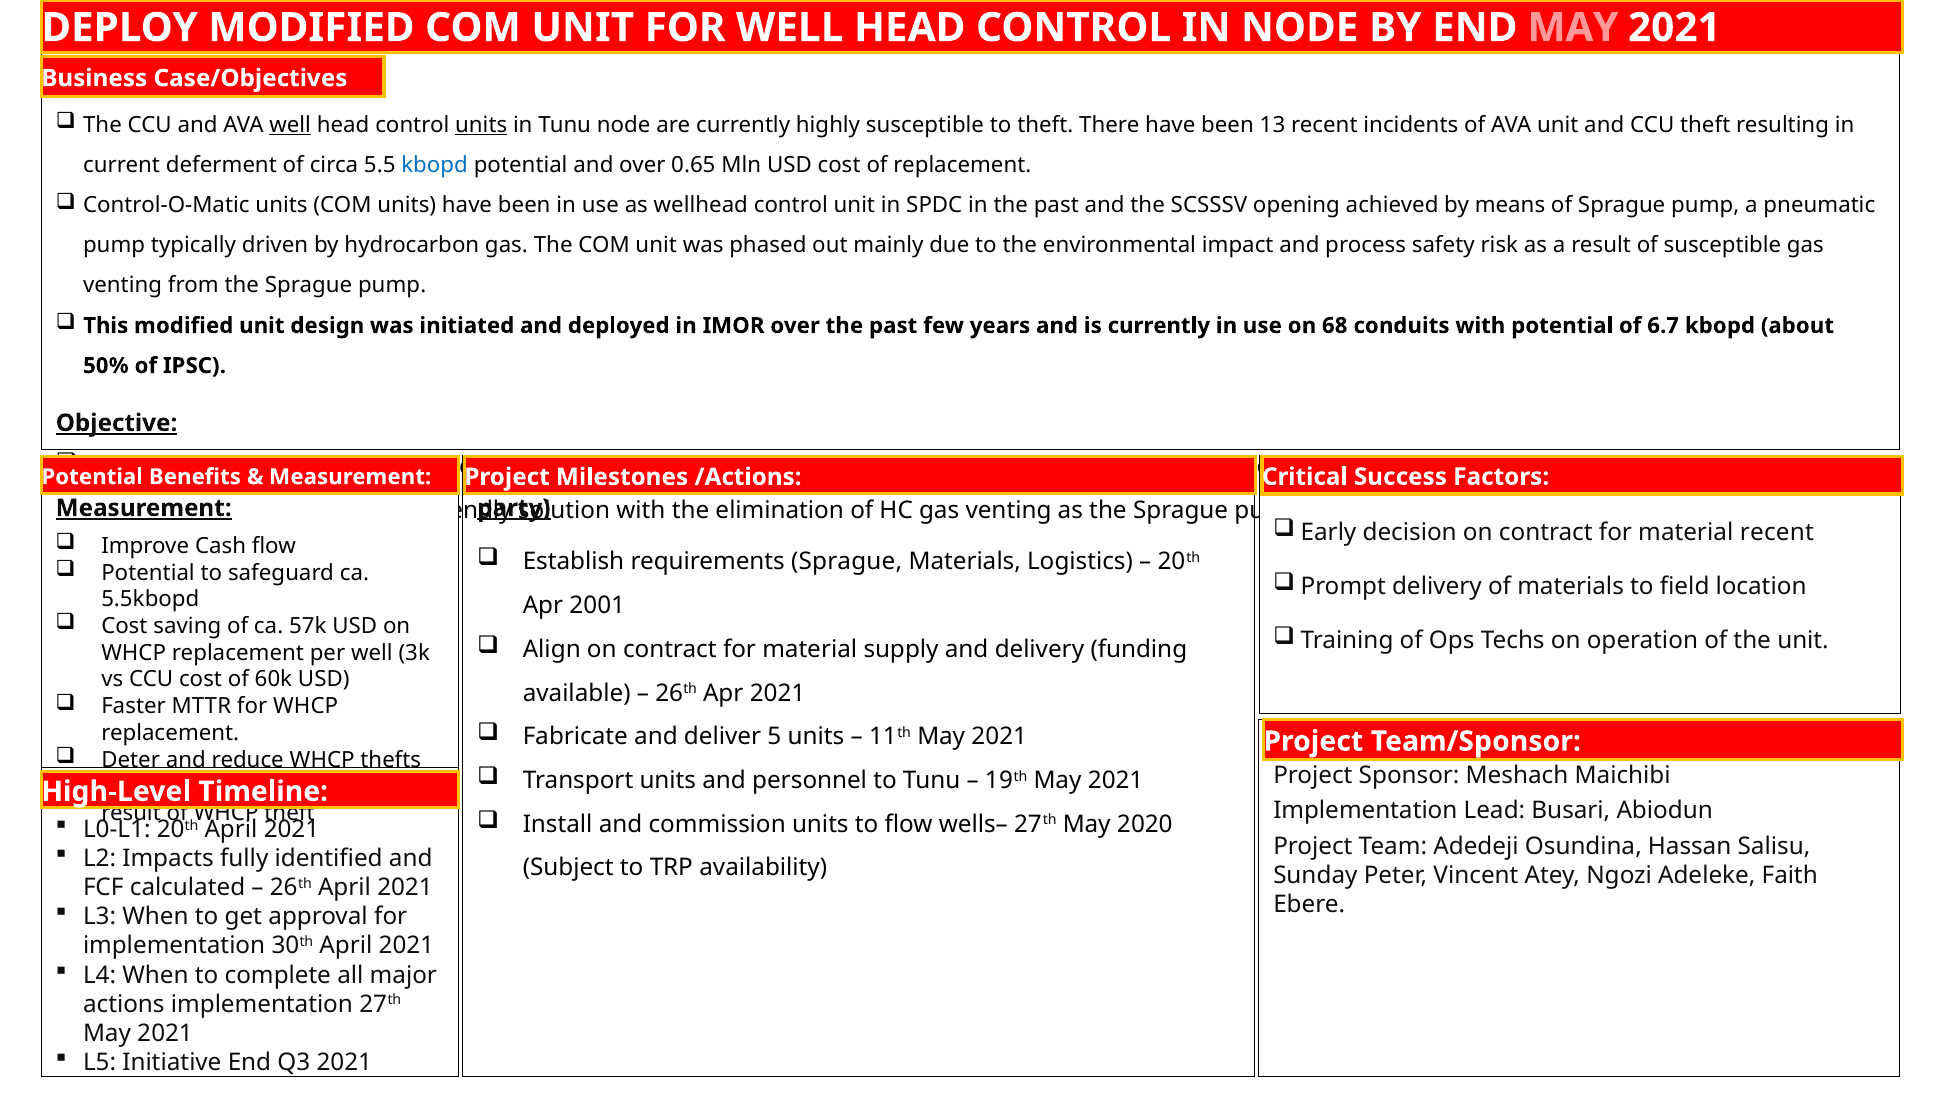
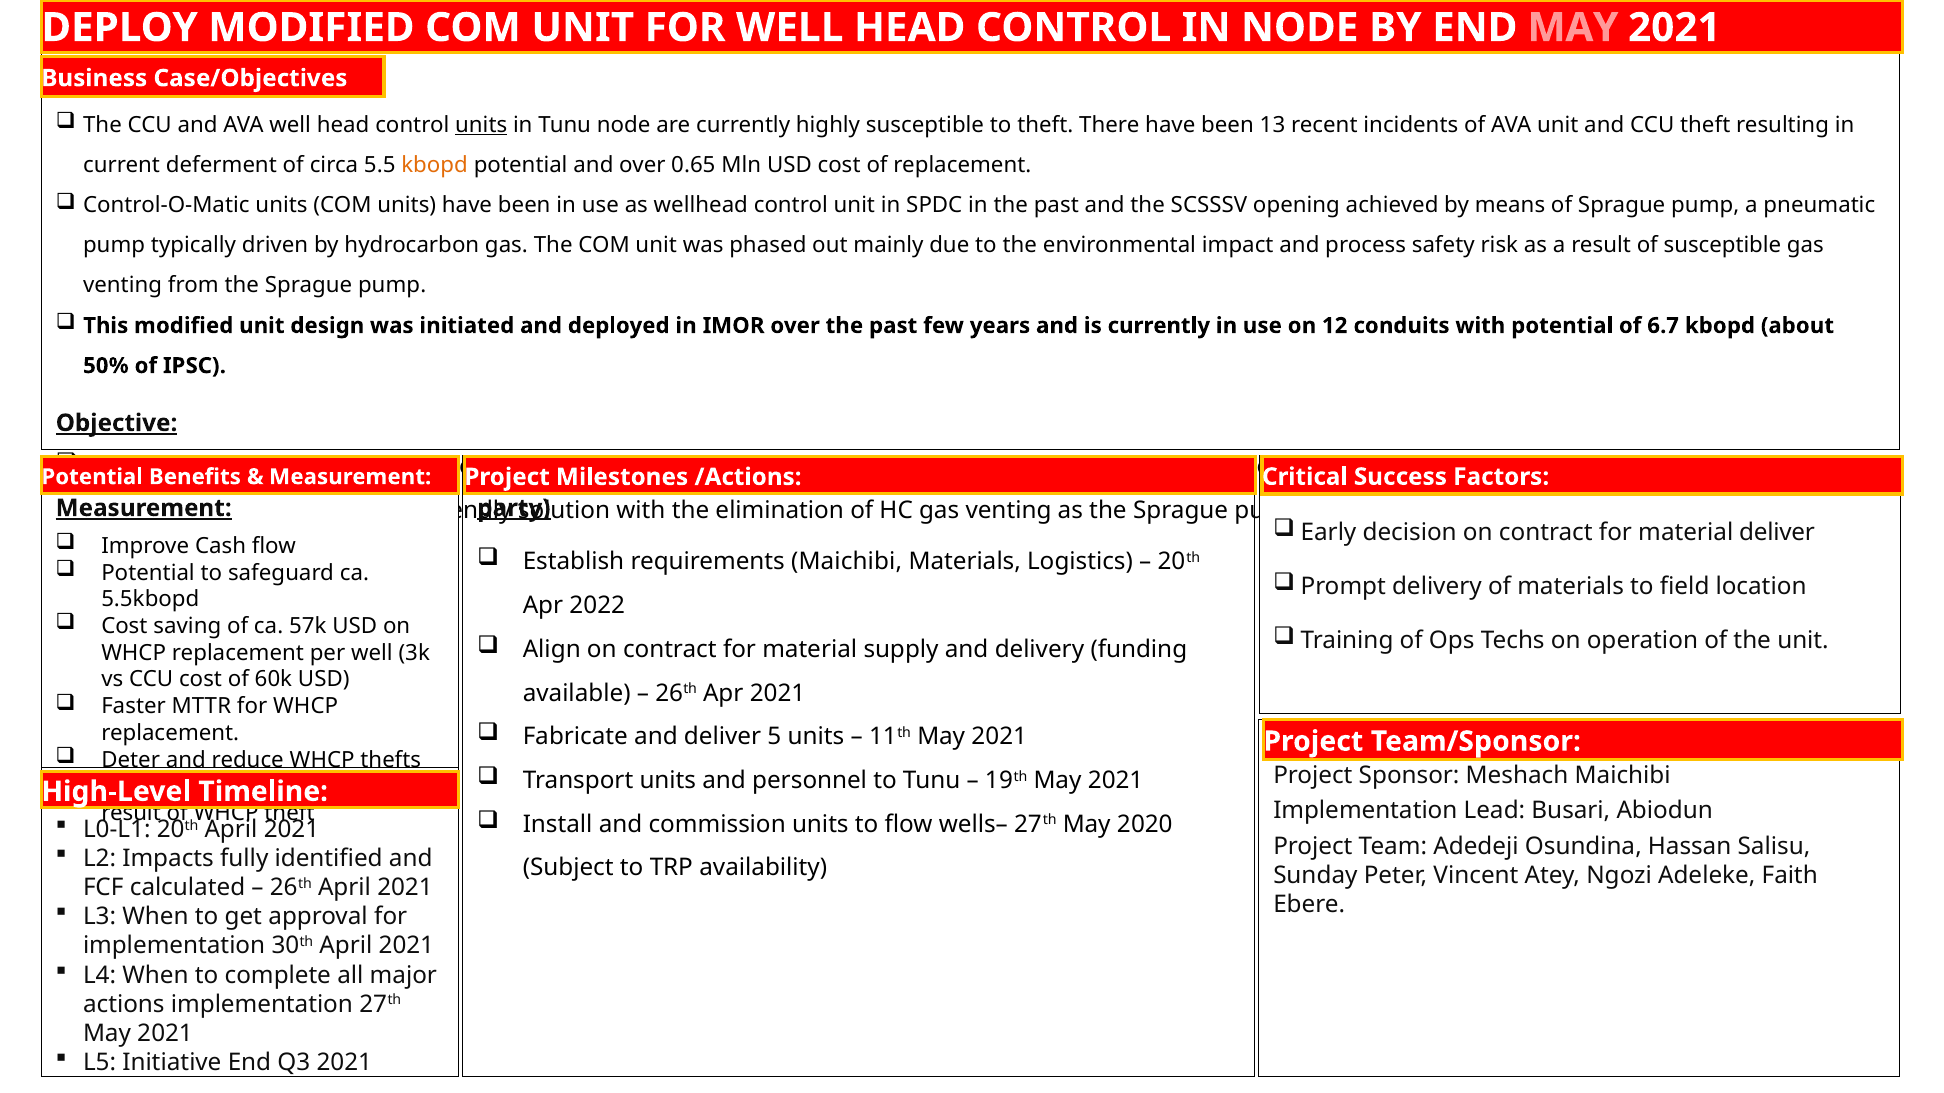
well at (290, 125) underline: present -> none
kbopd at (435, 165) colour: blue -> orange
68: 68 -> 12
material recent: recent -> deliver
requirements Sprague: Sprague -> Maichibi
2001: 2001 -> 2022
